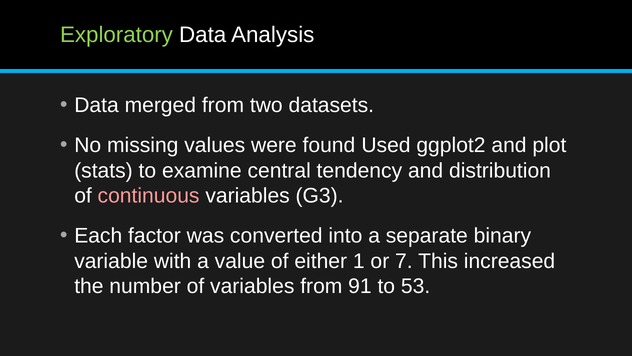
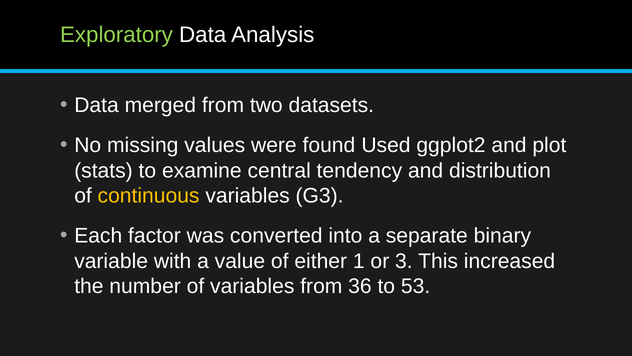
continuous colour: pink -> yellow
7: 7 -> 3
91: 91 -> 36
